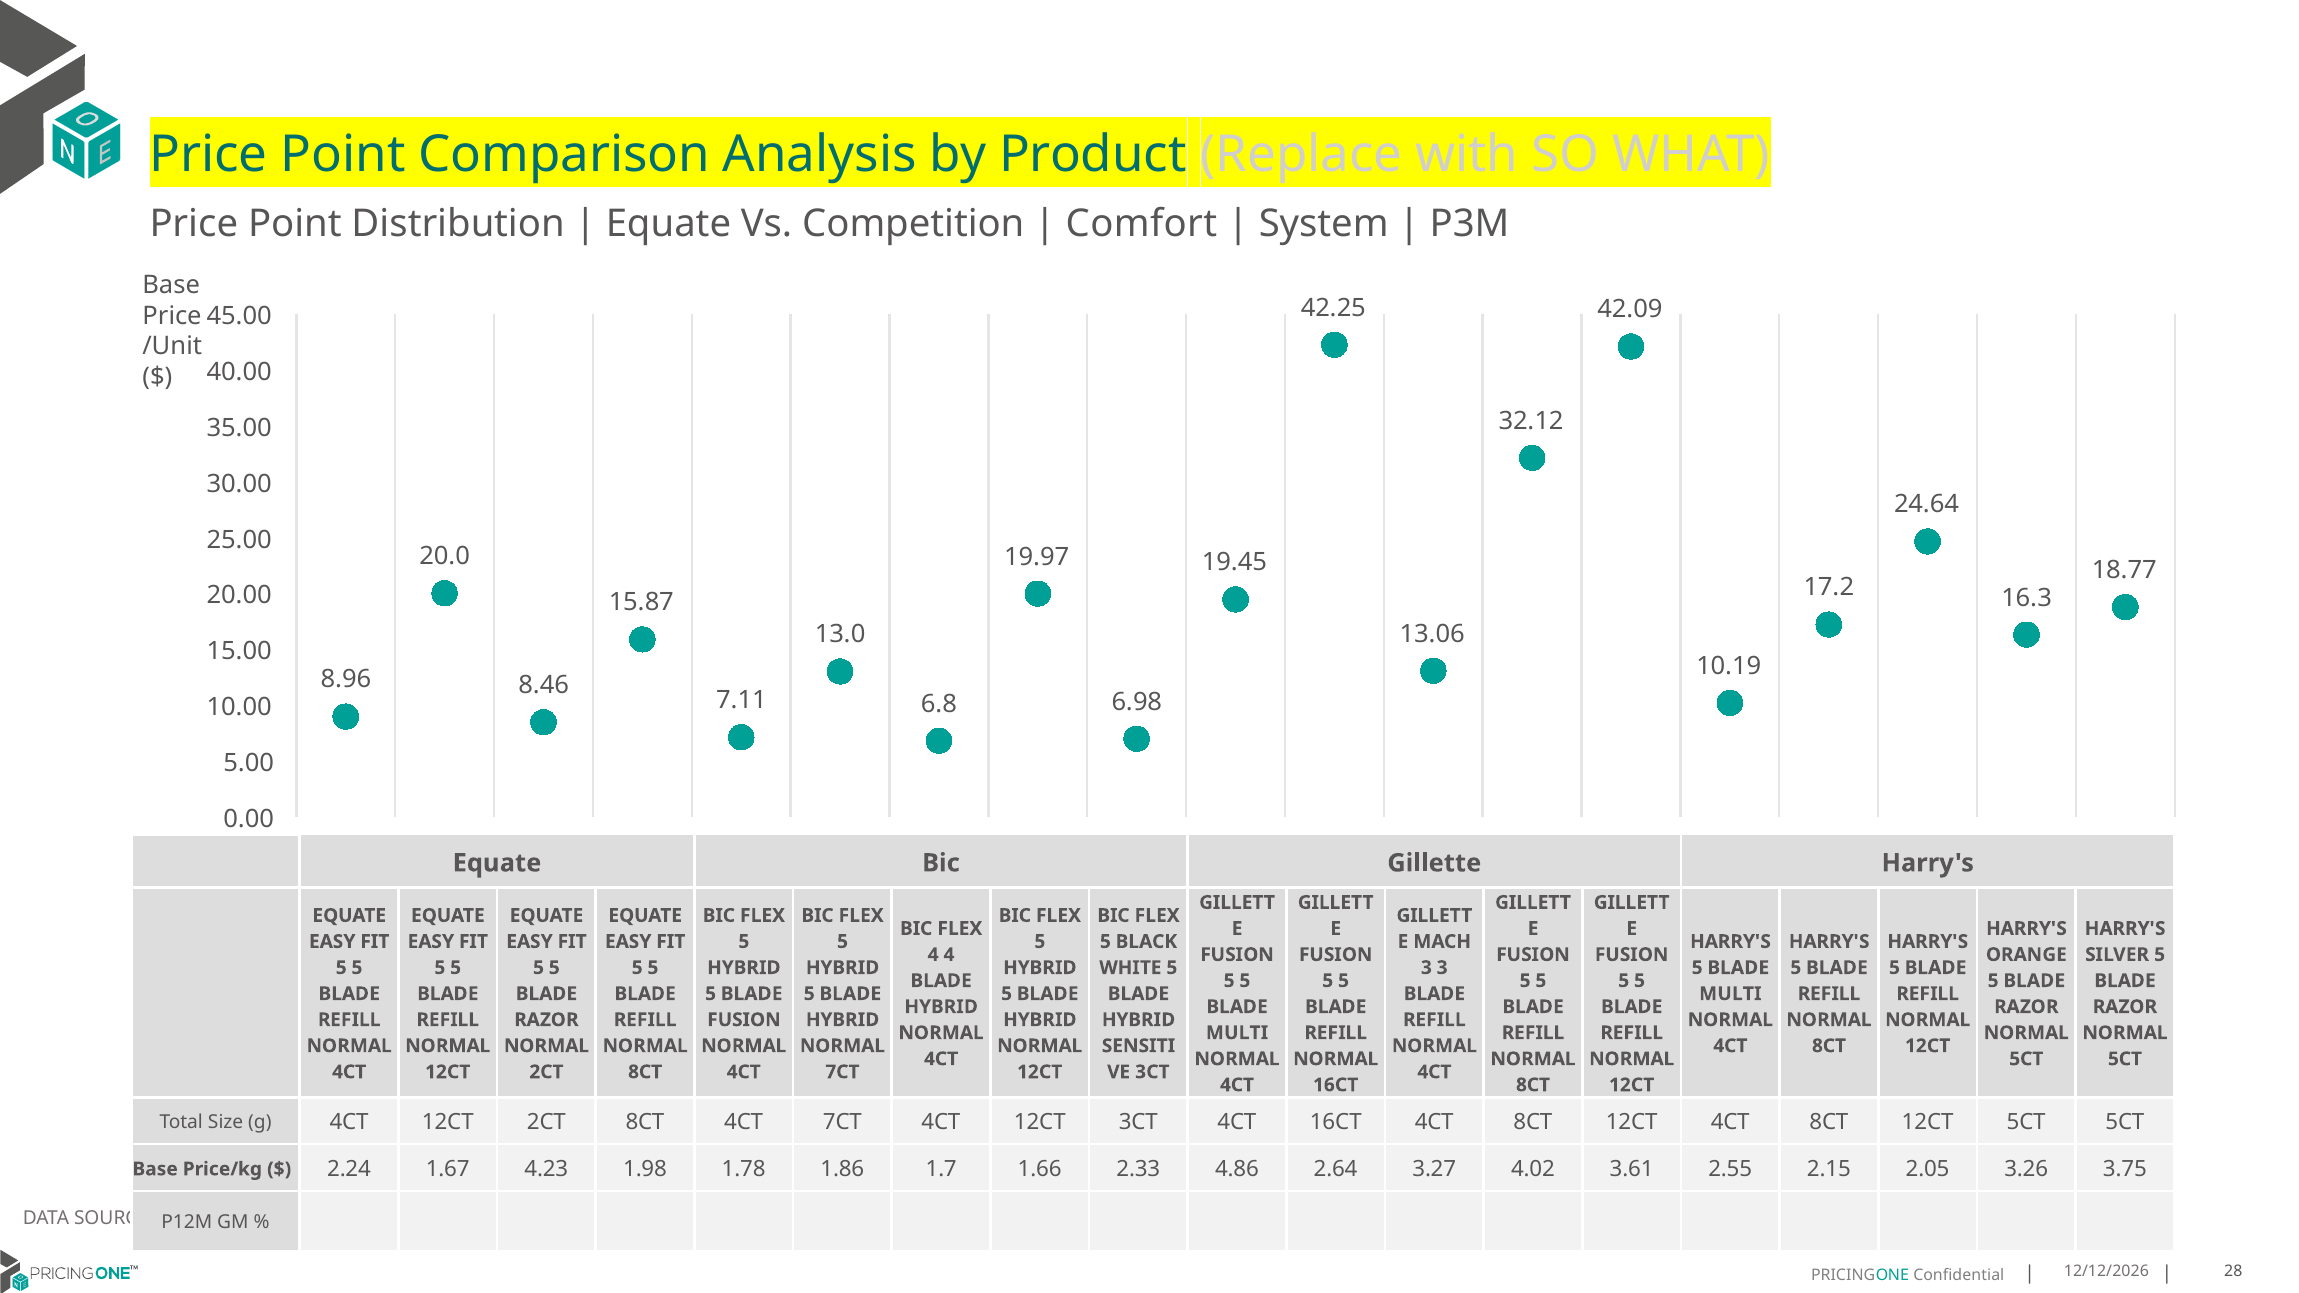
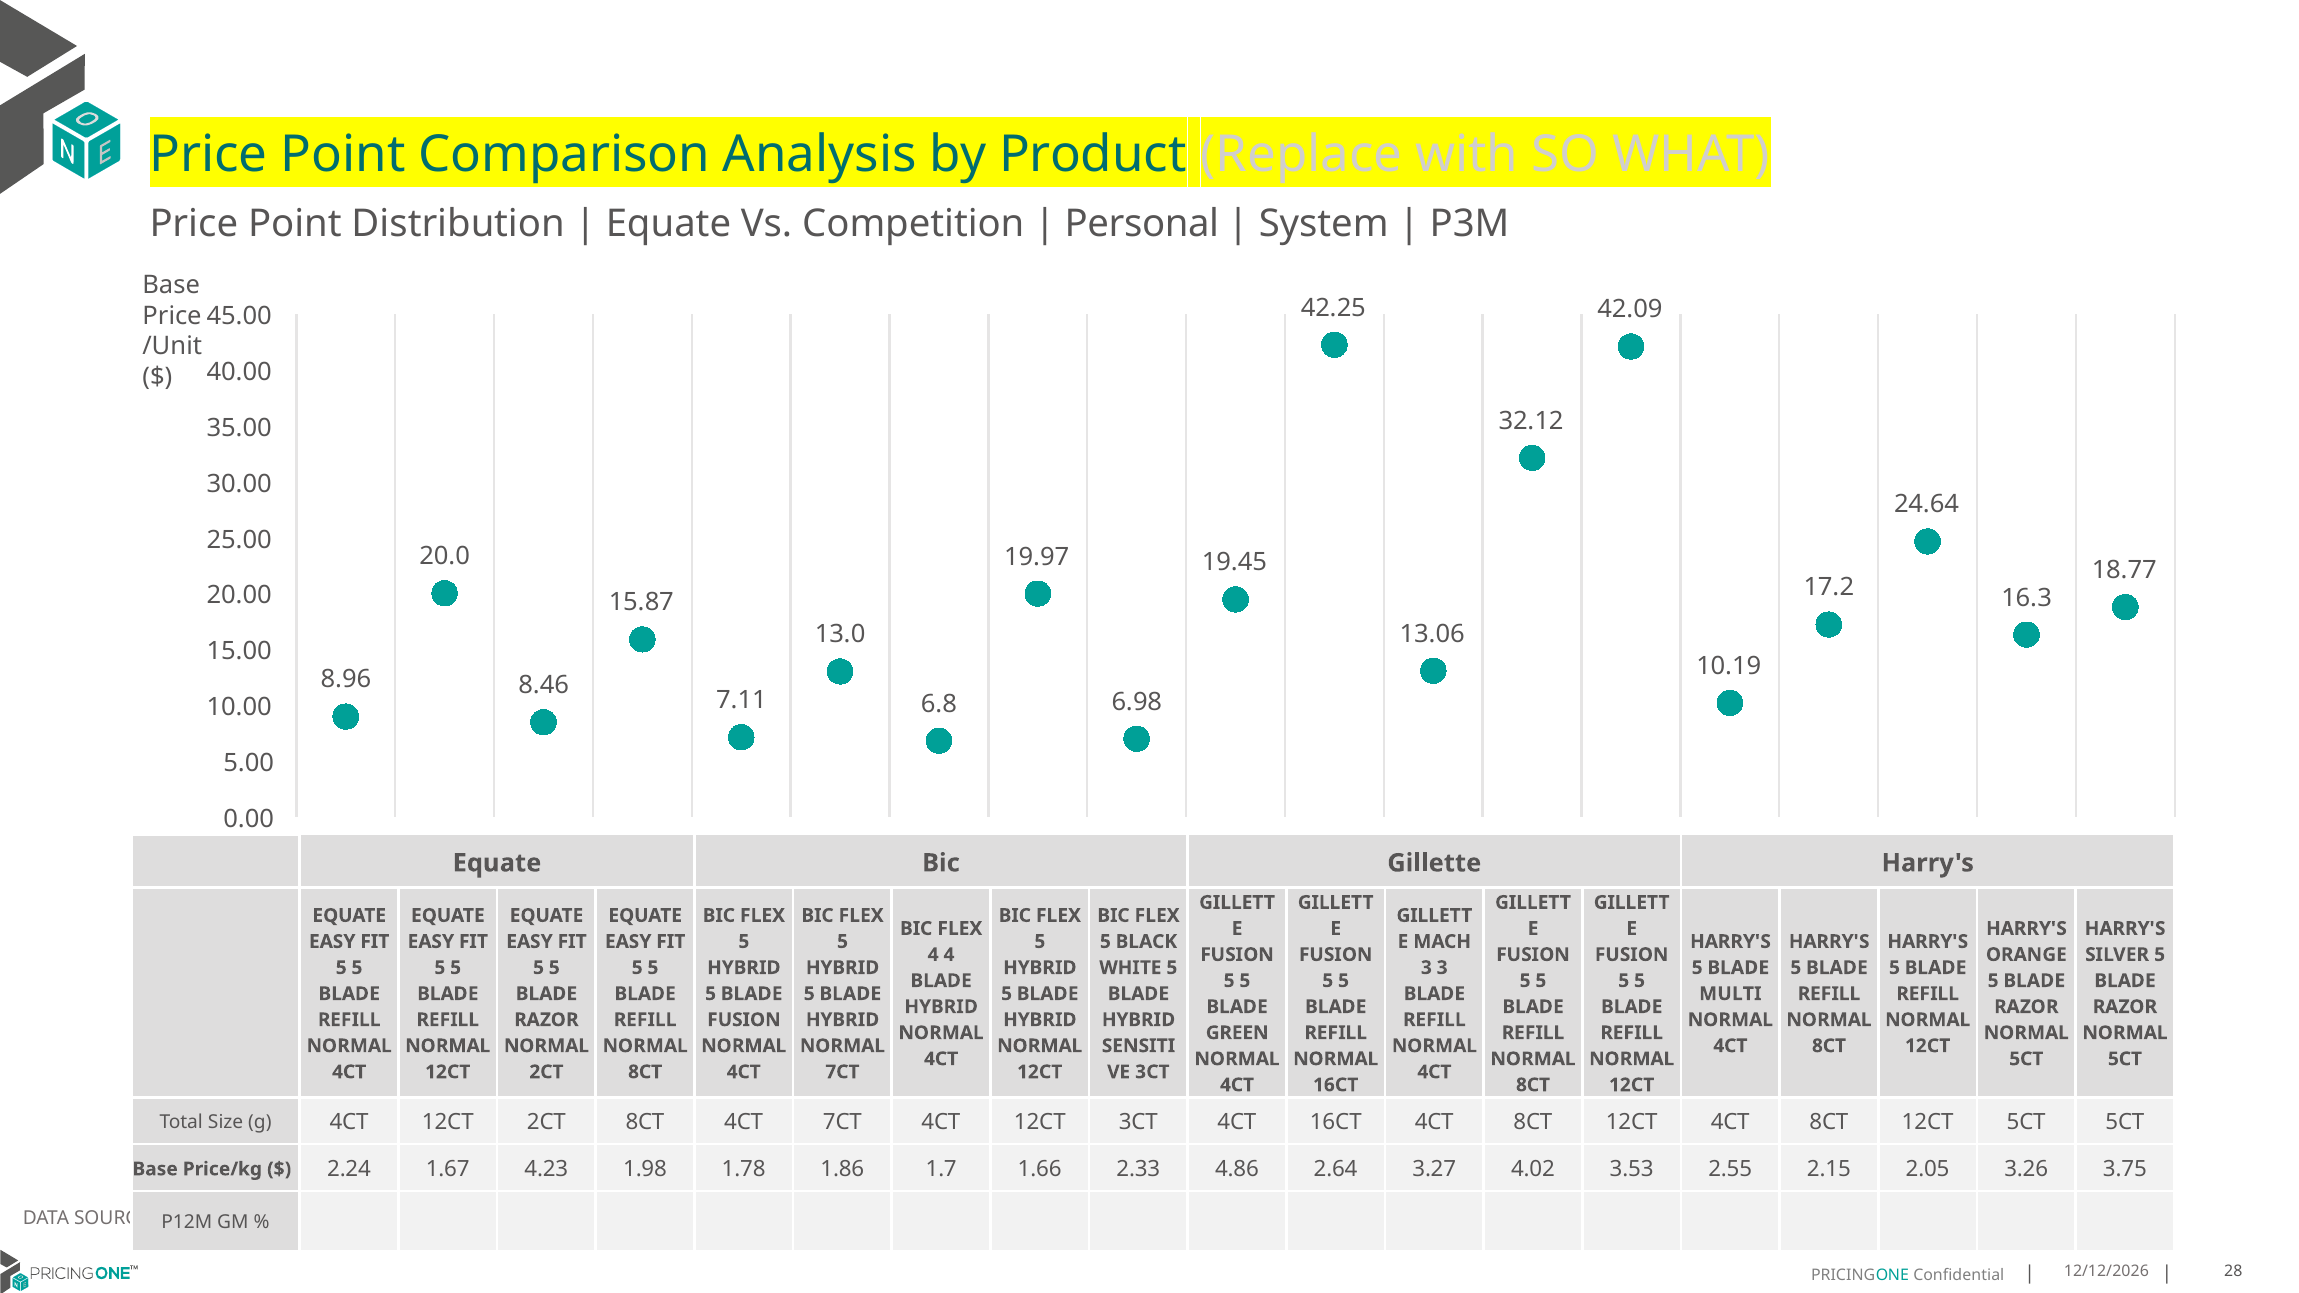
Comfort: Comfort -> Personal
MULTI at (1237, 1033): MULTI -> GREEN
3.61: 3.61 -> 3.53
